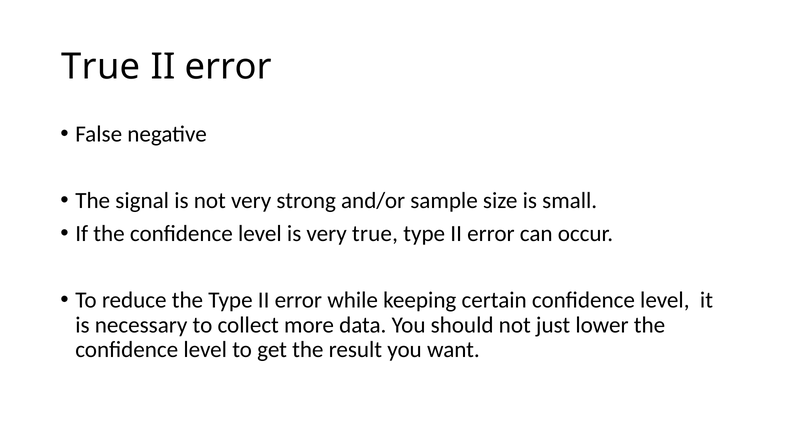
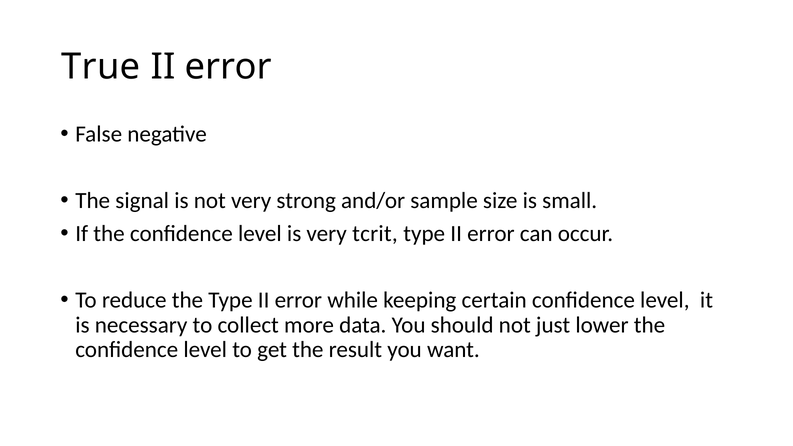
very true: true -> tcrit
